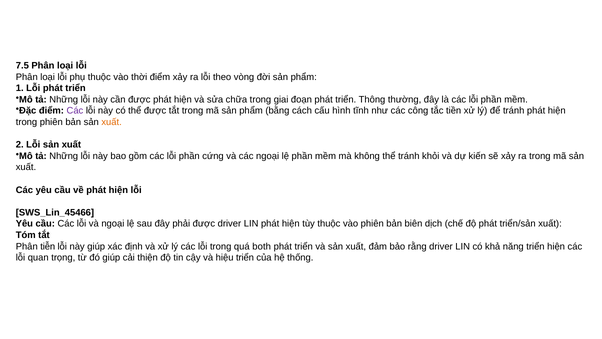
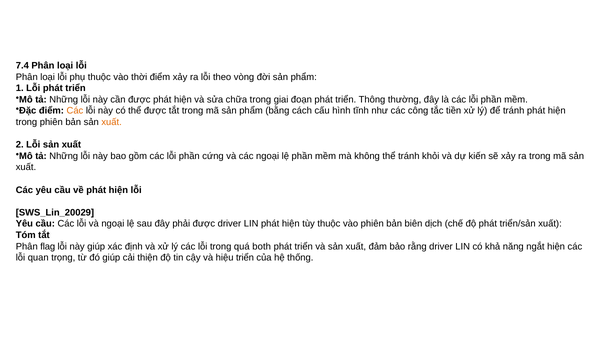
7.5: 7.5 -> 7.4
Các at (75, 111) colour: purple -> orange
SWS_Lin_45466: SWS_Lin_45466 -> SWS_Lin_20029
tiễn: tiễn -> flag
năng triển: triển -> ngắt
